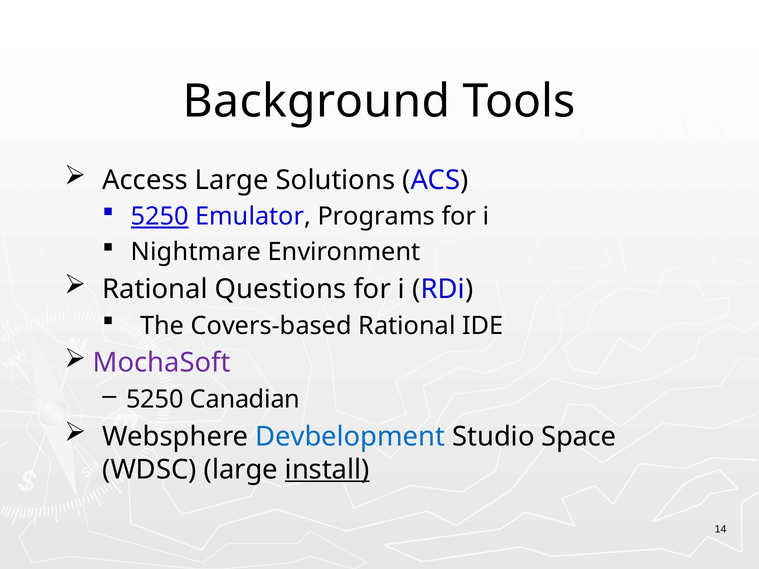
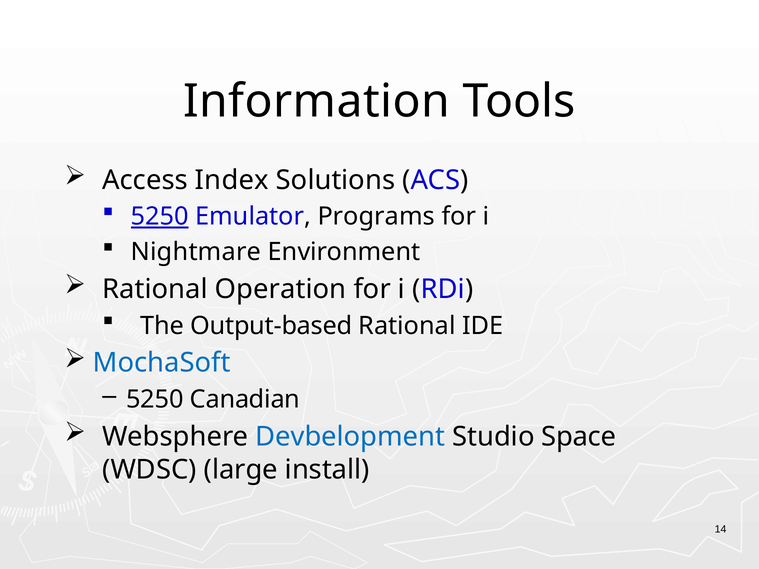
Background: Background -> Information
Access Large: Large -> Index
Questions: Questions -> Operation
Covers-based: Covers-based -> Output-based
MochaSoft colour: purple -> blue
install underline: present -> none
